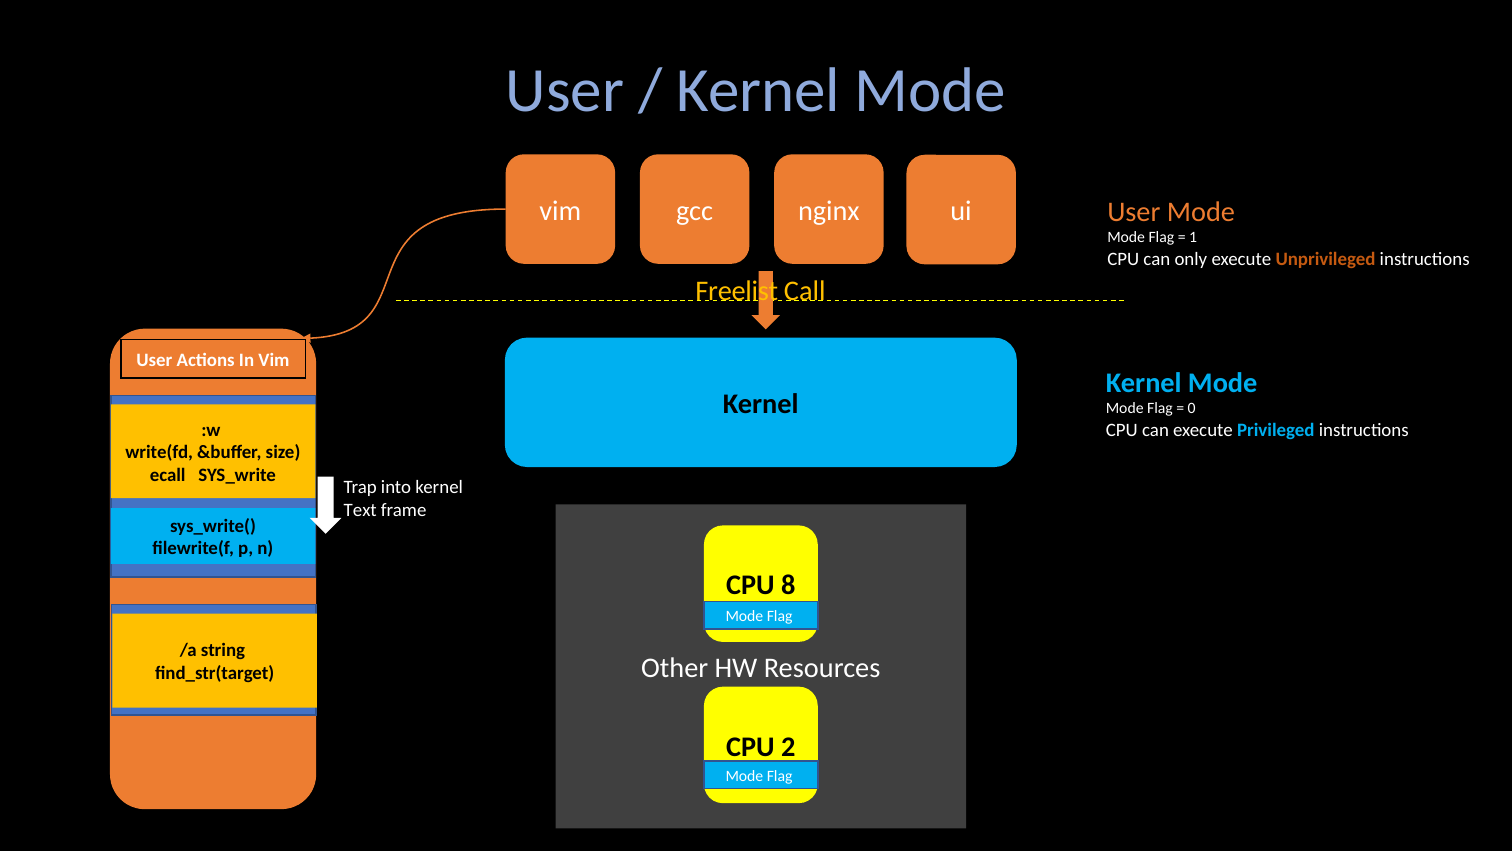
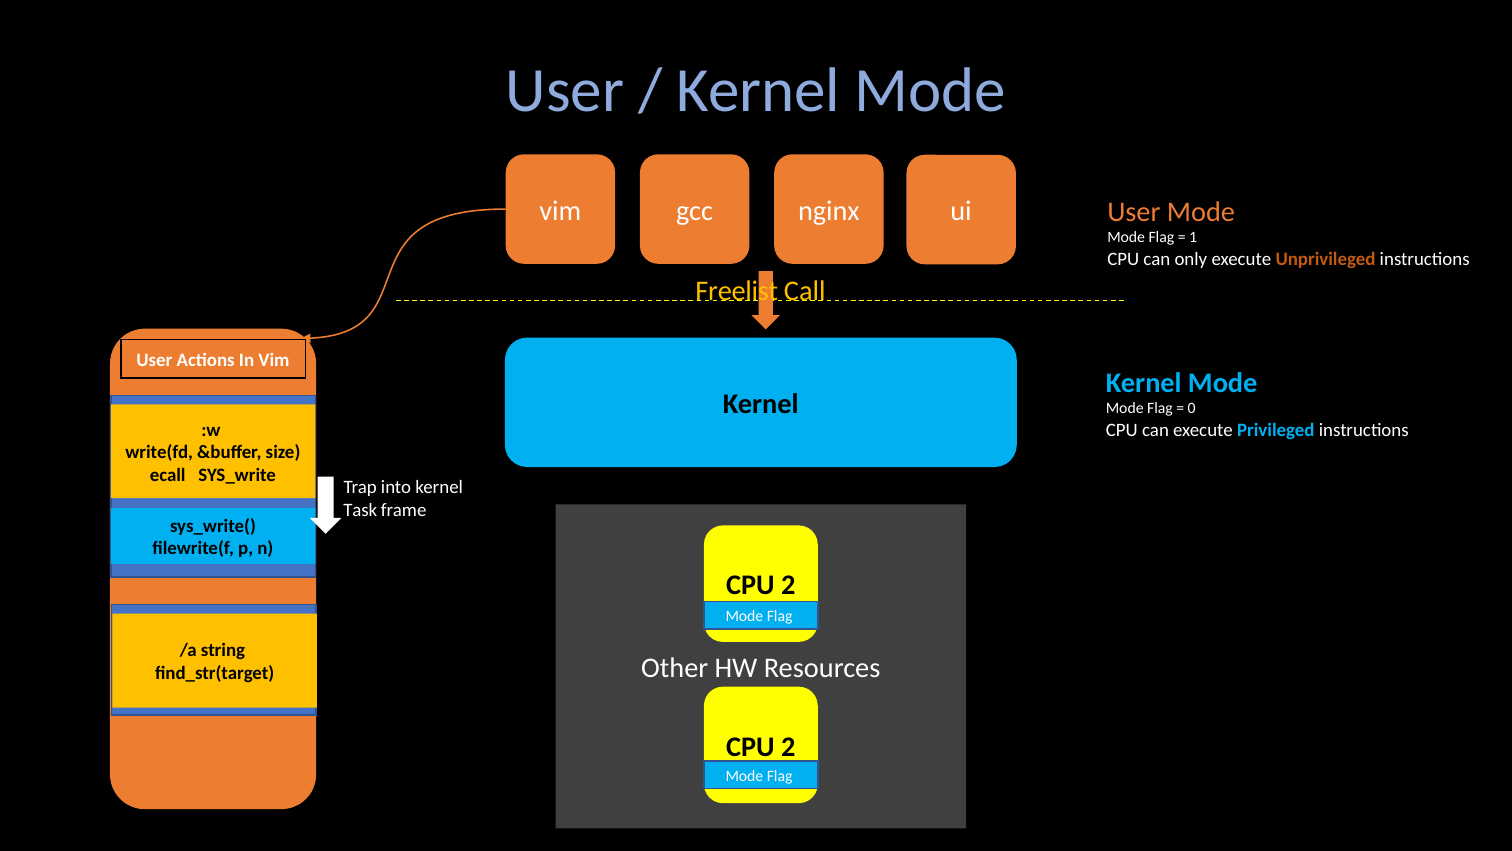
Text: Text -> Task
8 at (788, 585): 8 -> 2
